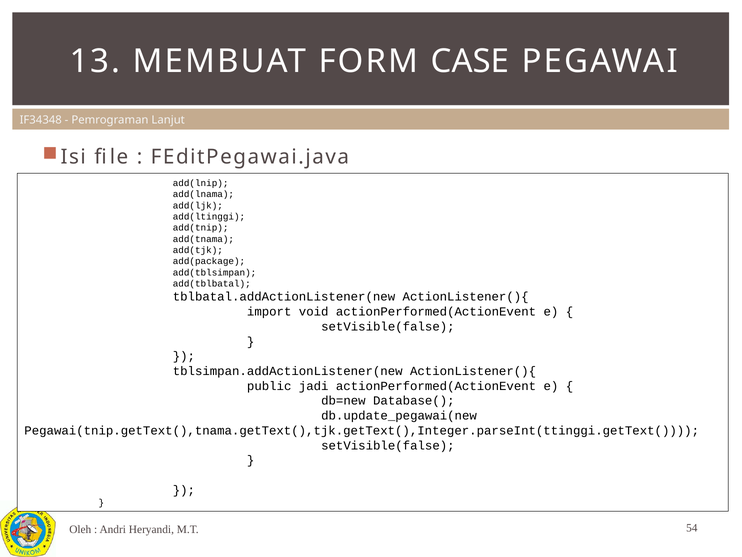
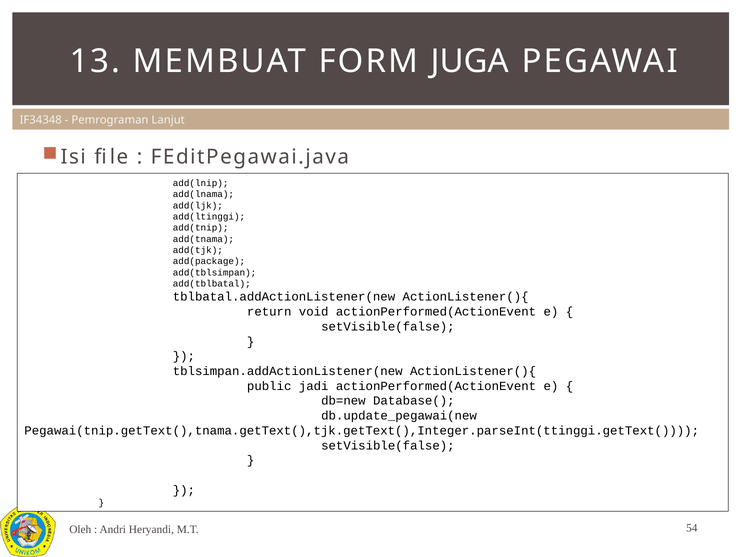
CASE: CASE -> JUGA
import: import -> return
